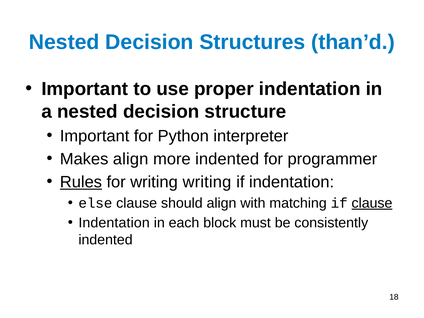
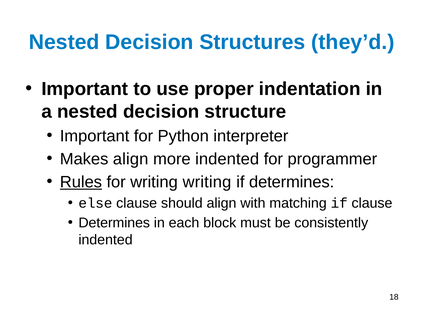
than’d: than’d -> they’d
if indentation: indentation -> determines
clause at (372, 203) underline: present -> none
Indentation at (114, 223): Indentation -> Determines
